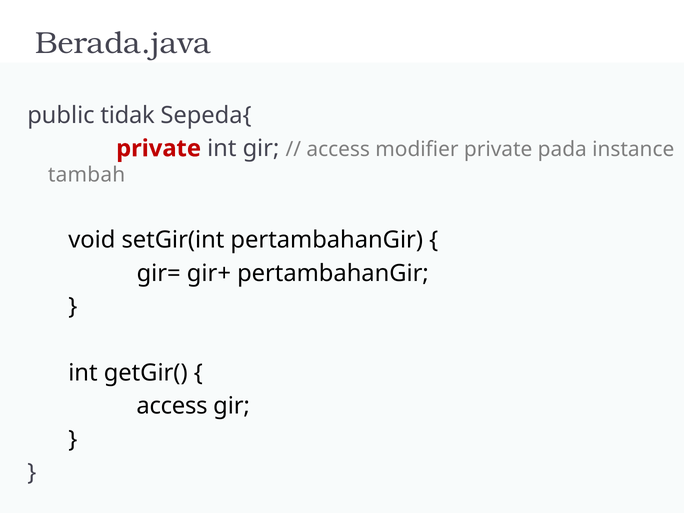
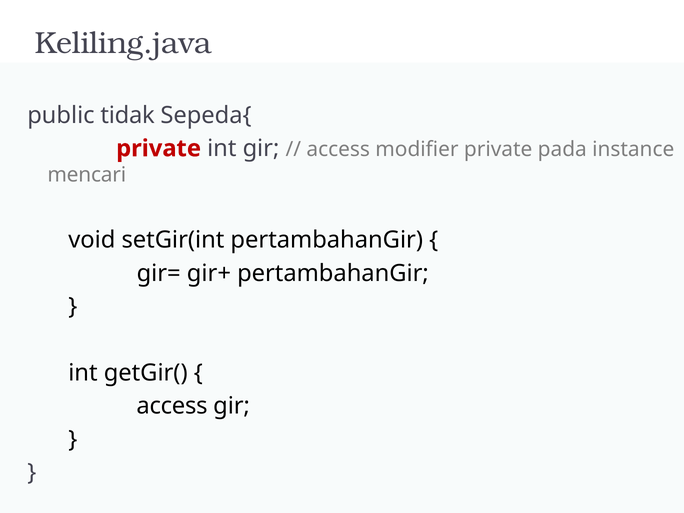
Berada.java: Berada.java -> Keliling.java
tambah: tambah -> mencari
